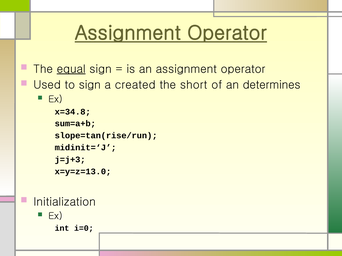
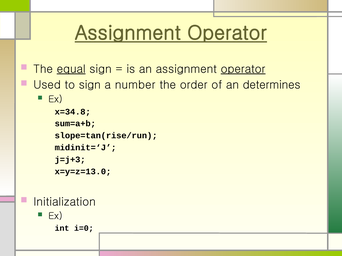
operator at (243, 69) underline: none -> present
created: created -> number
short: short -> order
